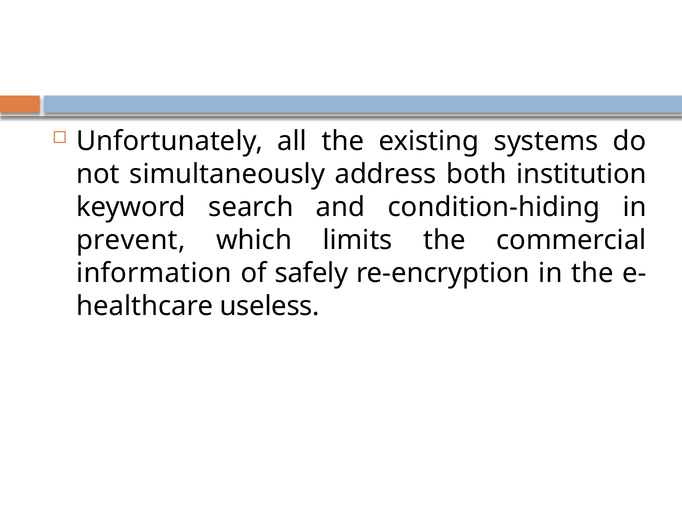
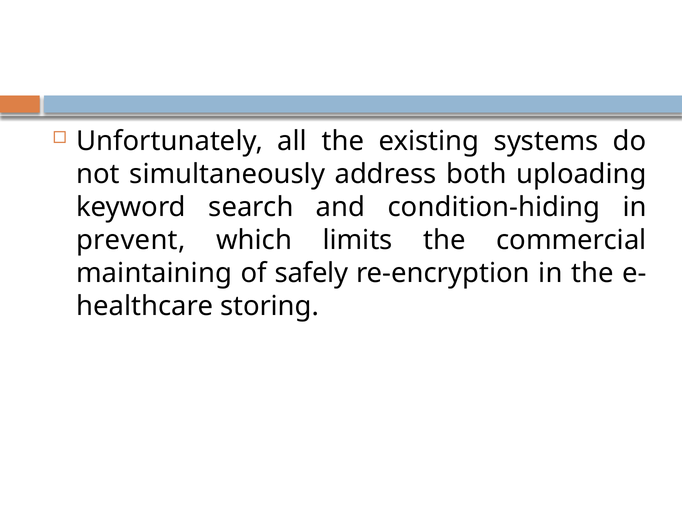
institution: institution -> uploading
information: information -> maintaining
useless: useless -> storing
